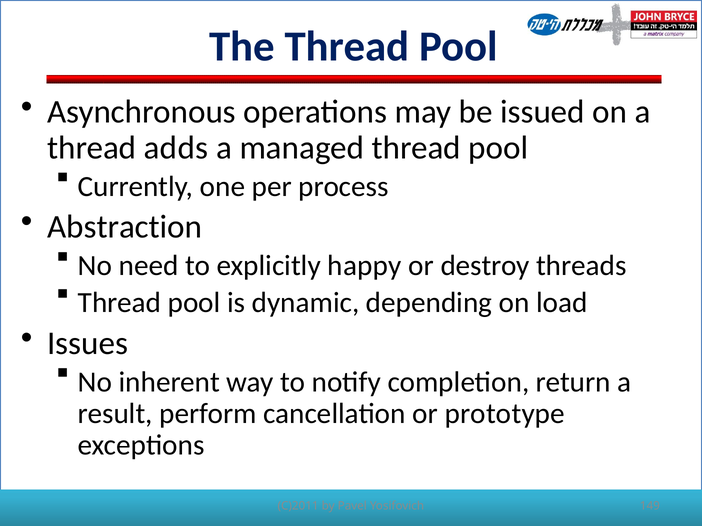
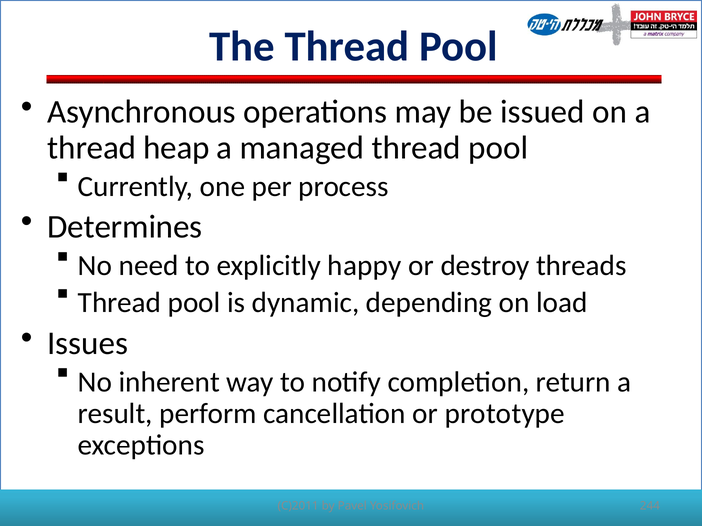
adds: adds -> heap
Abstraction: Abstraction -> Determines
149: 149 -> 244
